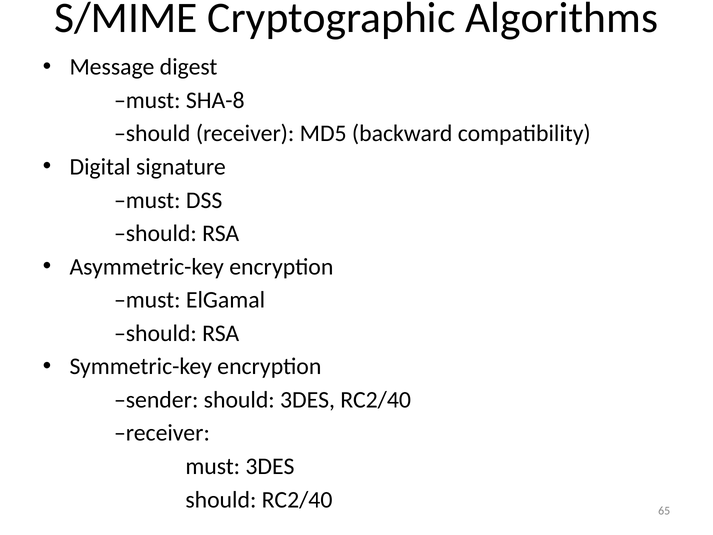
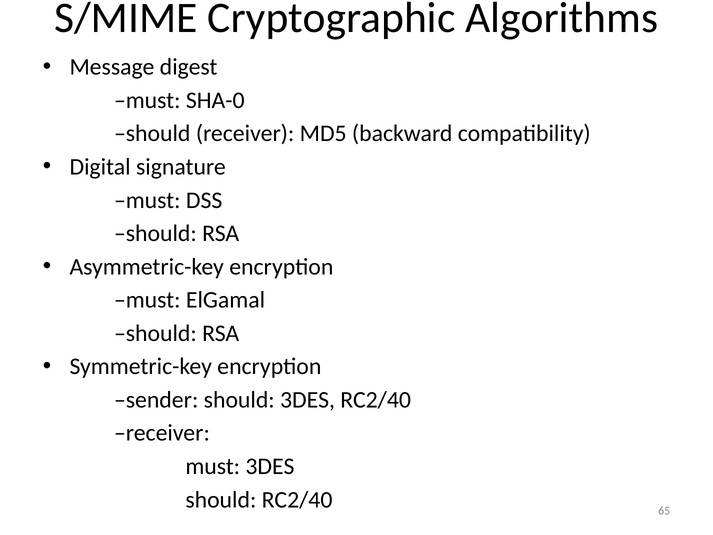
SHA-8: SHA-8 -> SHA-0
